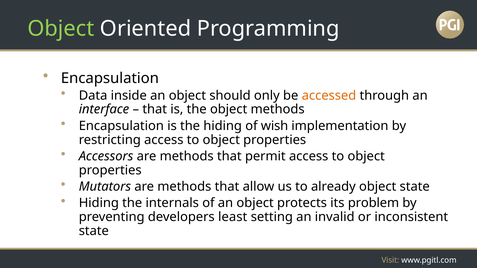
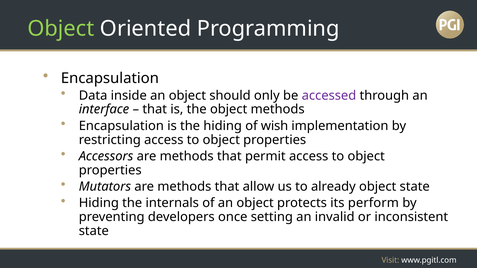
accessed colour: orange -> purple
problem: problem -> perform
least: least -> once
